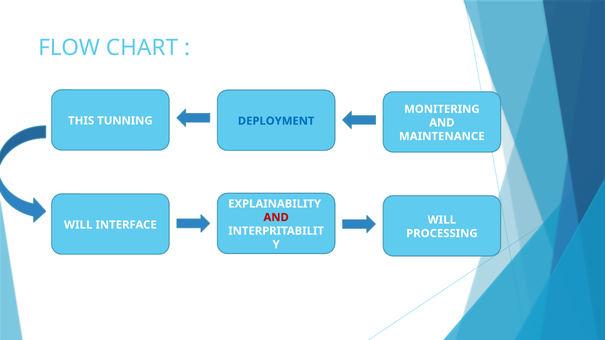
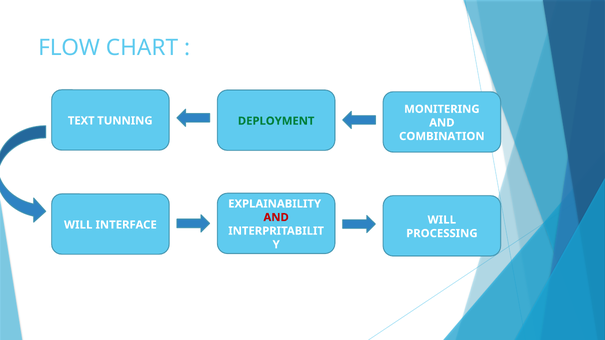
THIS: THIS -> TEXT
DEPLOYMENT colour: blue -> green
MAINTENANCE: MAINTENANCE -> COMBINATION
